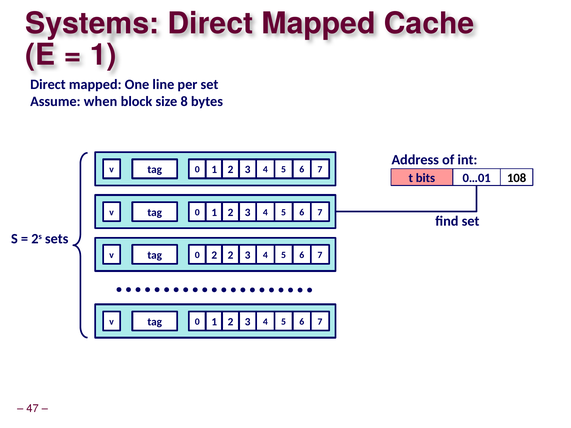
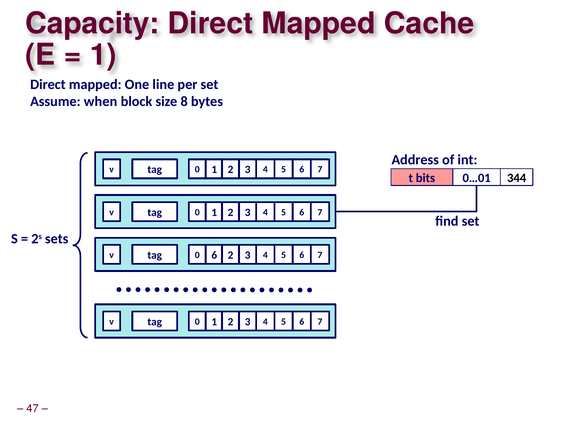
Systems: Systems -> Capacity
108: 108 -> 344
0 2: 2 -> 6
